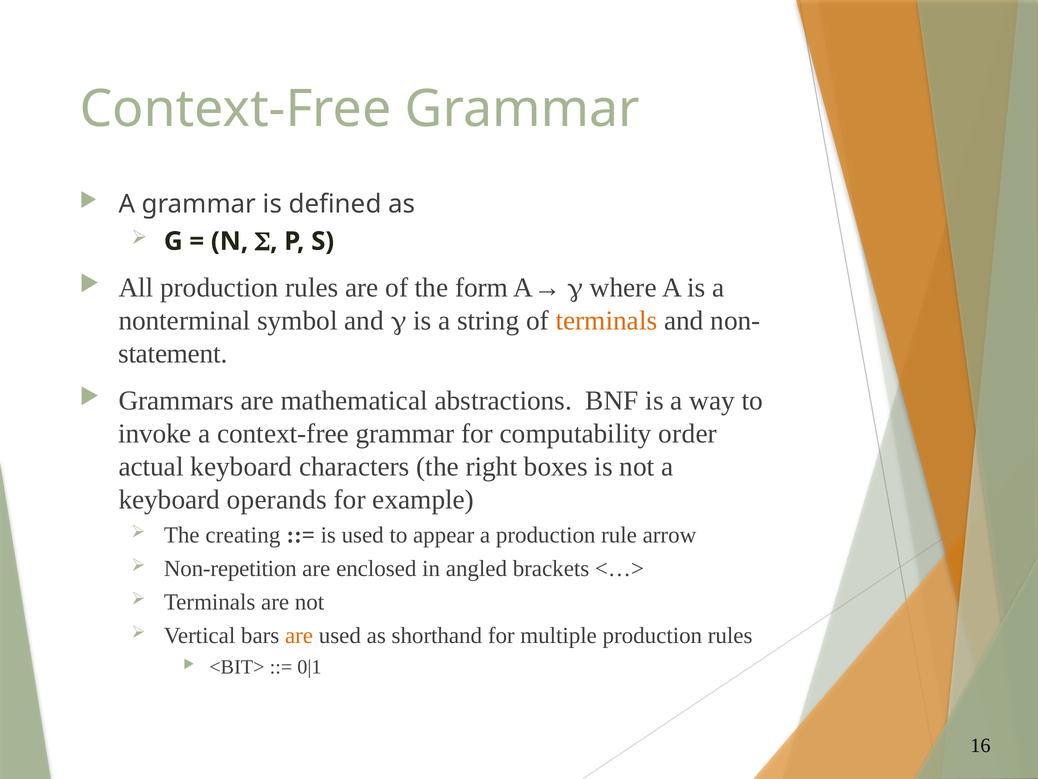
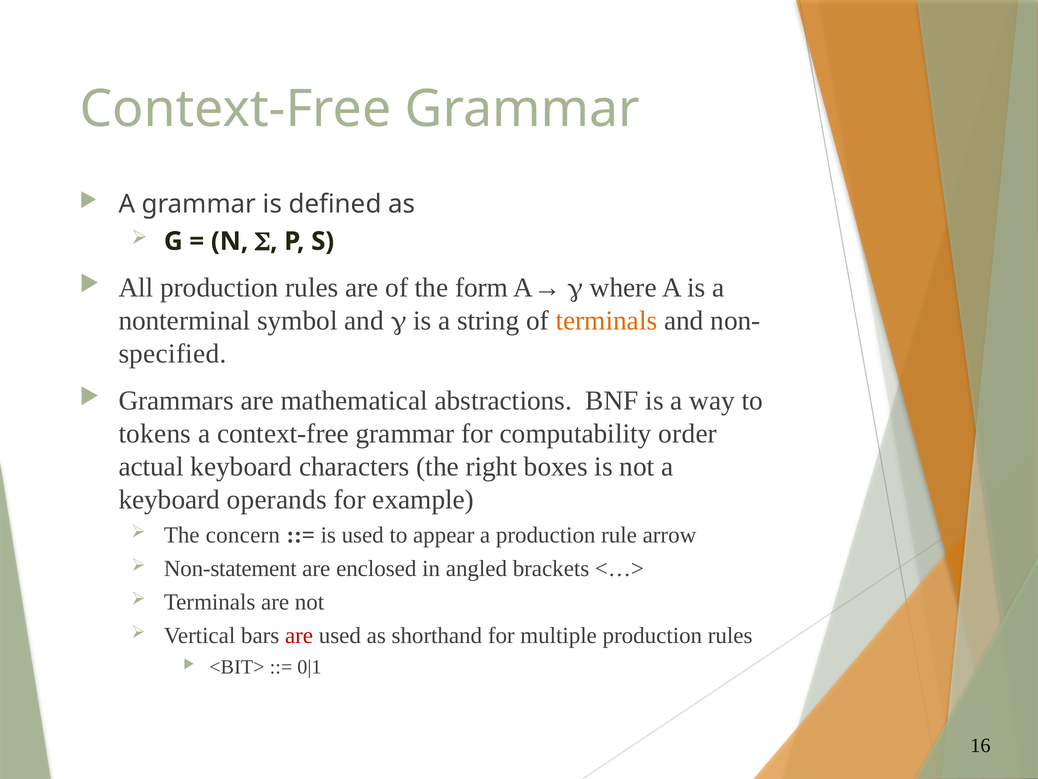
statement: statement -> specified
invoke: invoke -> tokens
creating: creating -> concern
Non-repetition: Non-repetition -> Non-statement
are at (299, 635) colour: orange -> red
